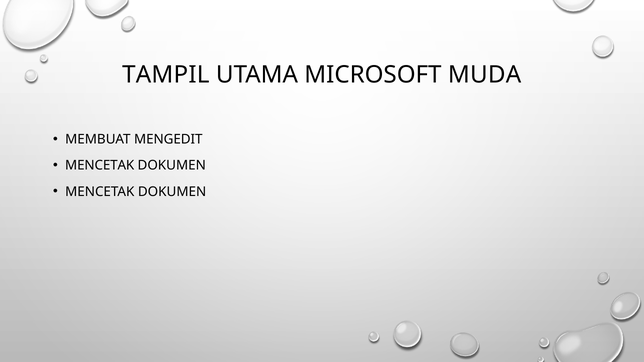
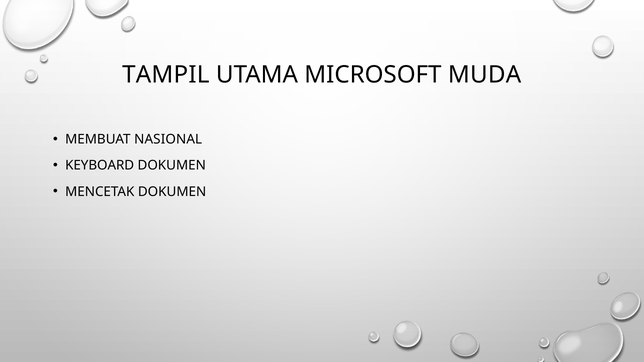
MENGEDIT: MENGEDIT -> NASIONAL
MENCETAK at (100, 166): MENCETAK -> KEYBOARD
